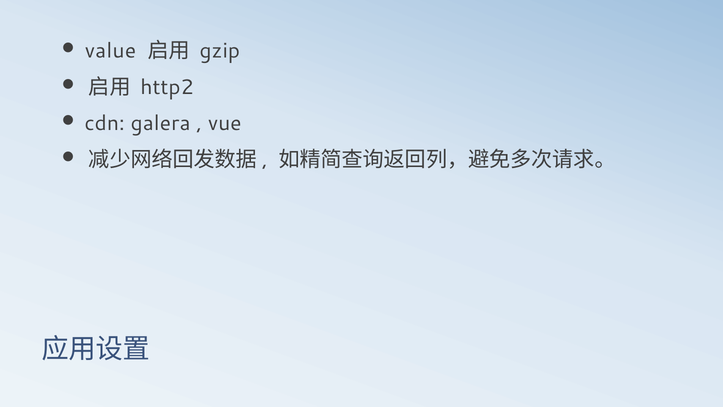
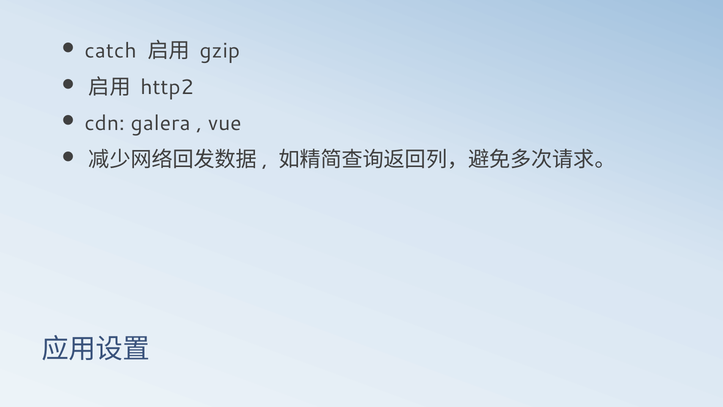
value: value -> catch
